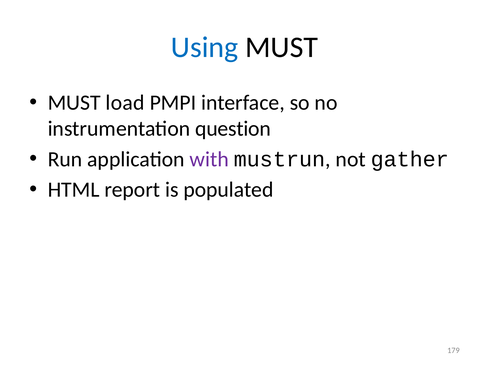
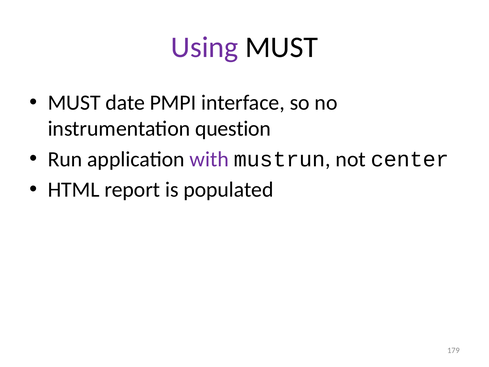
Using colour: blue -> purple
load: load -> date
gather: gather -> center
